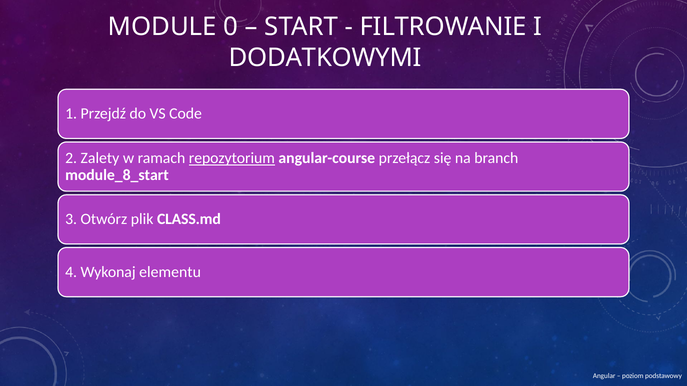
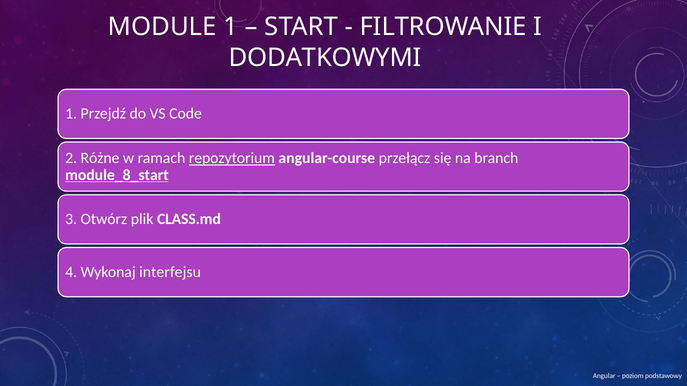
MODULE 0: 0 -> 1
Zalety: Zalety -> Różne
module_8_start underline: none -> present
elementu: elementu -> interfejsu
